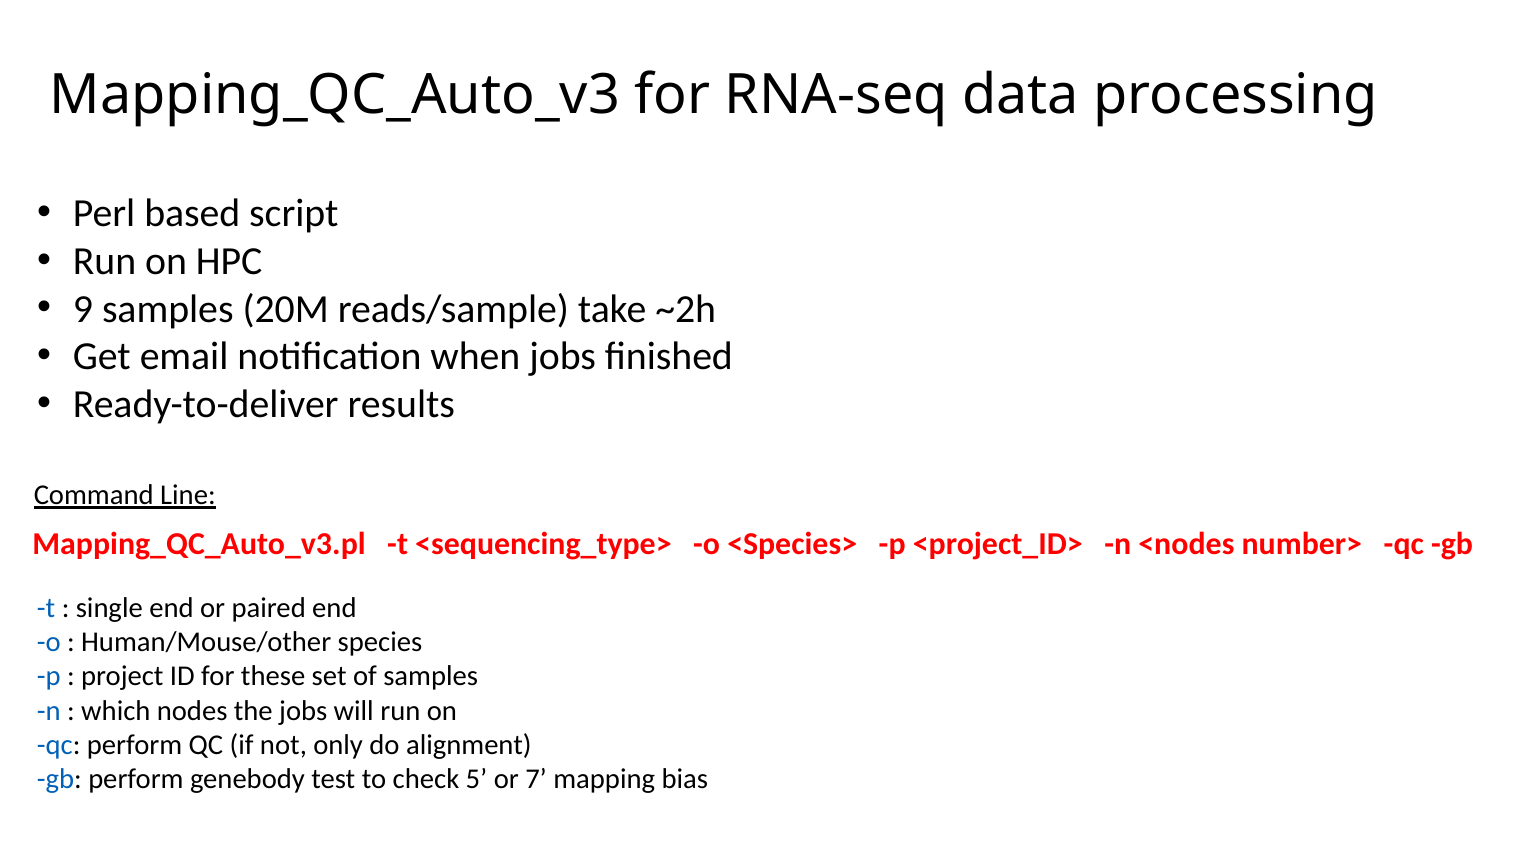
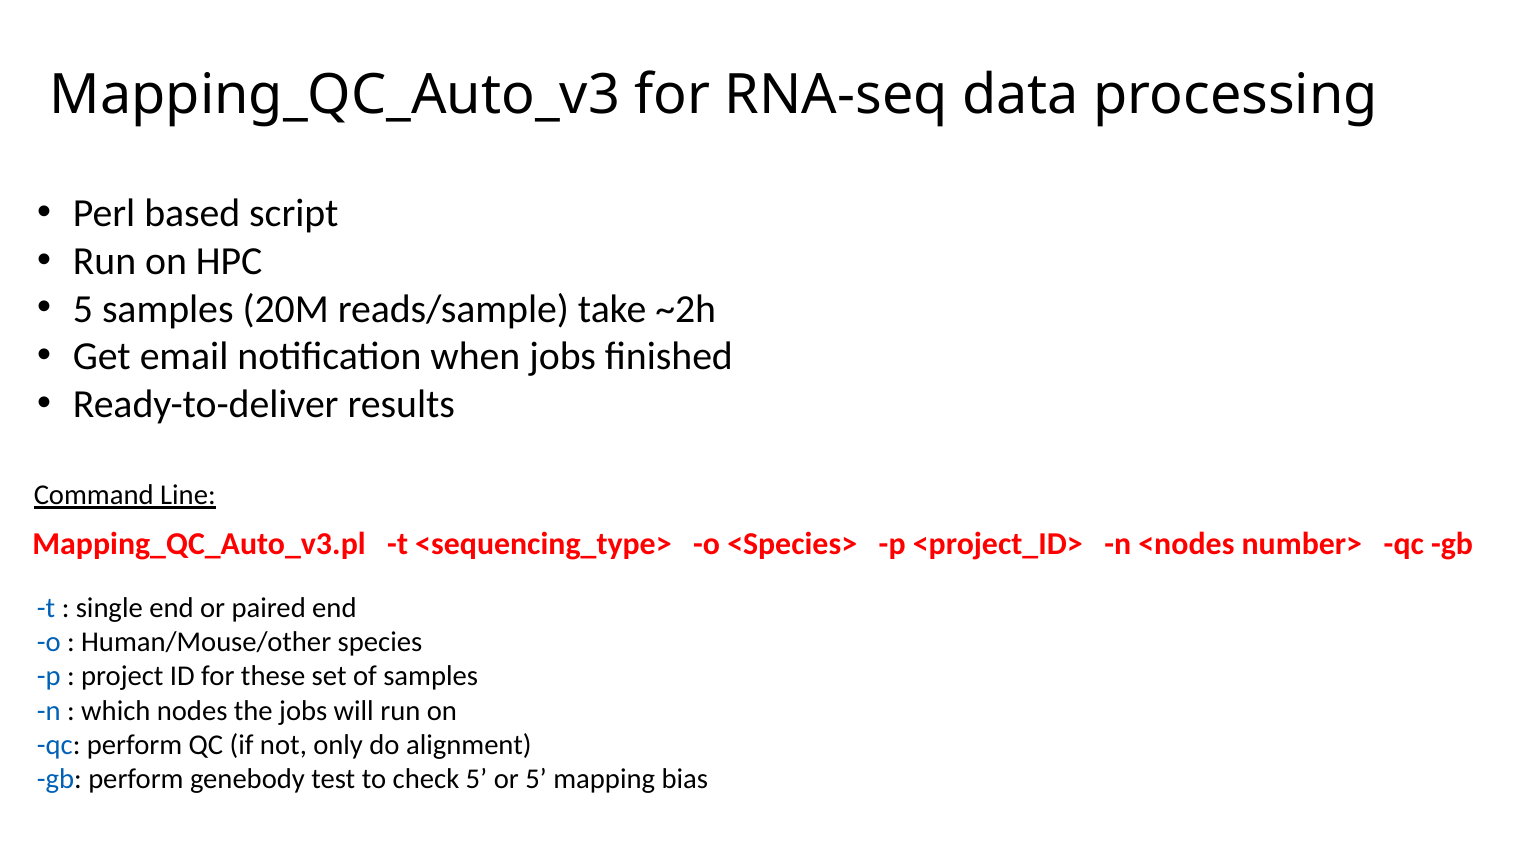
9 at (83, 309): 9 -> 5
or 7: 7 -> 5
